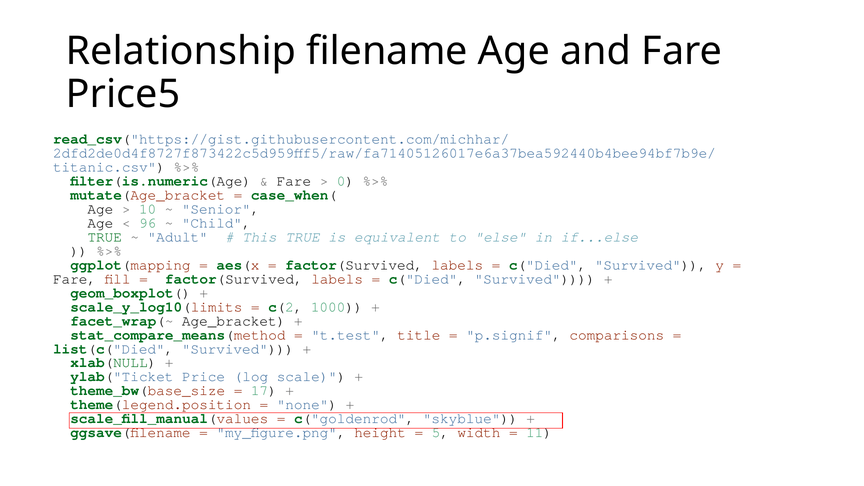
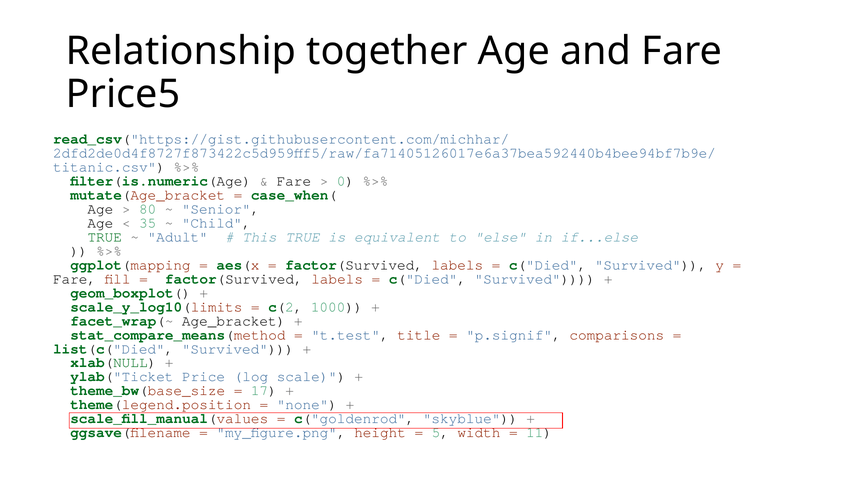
filename: filename -> together
10: 10 -> 80
96: 96 -> 35
